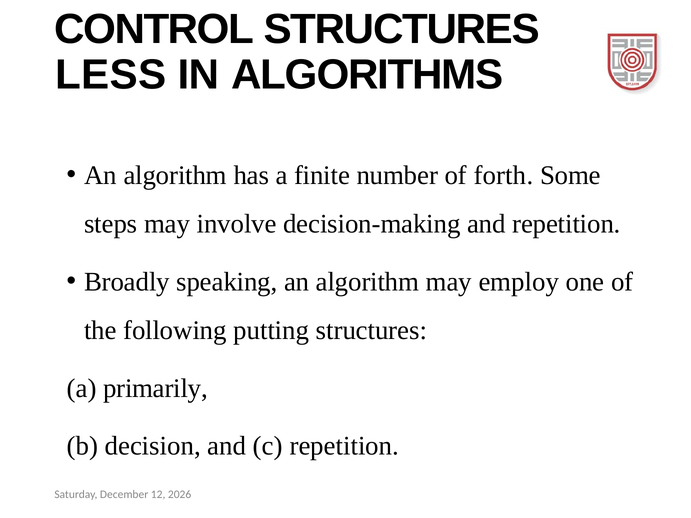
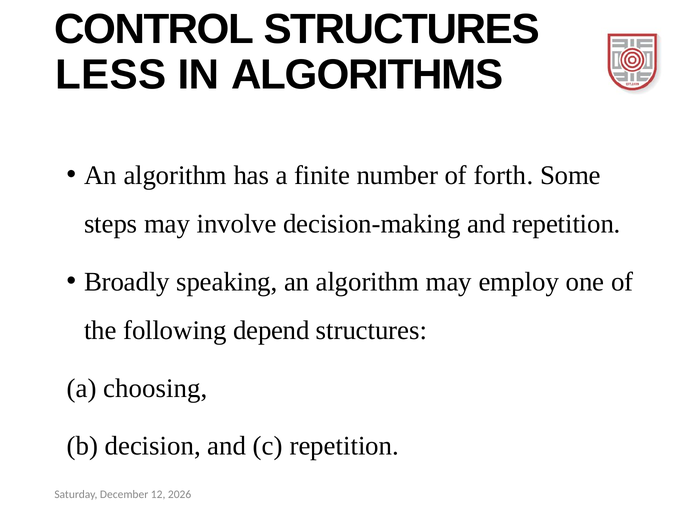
putting: putting -> depend
primarily: primarily -> choosing
